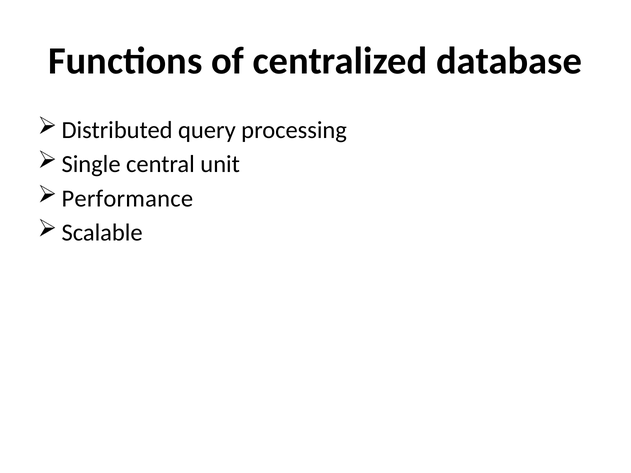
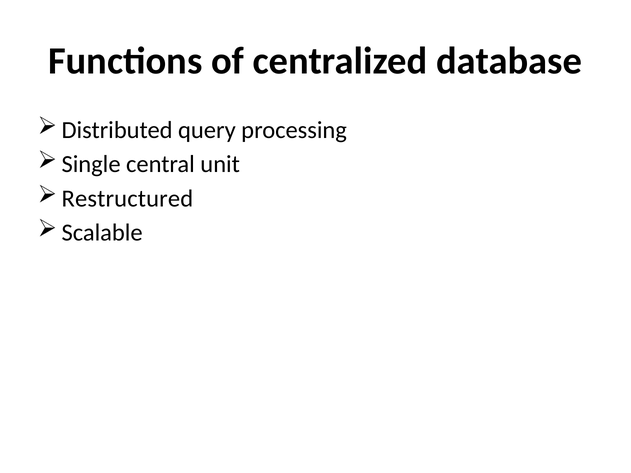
Performance: Performance -> Restructured
